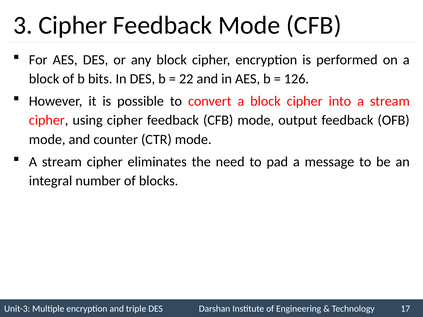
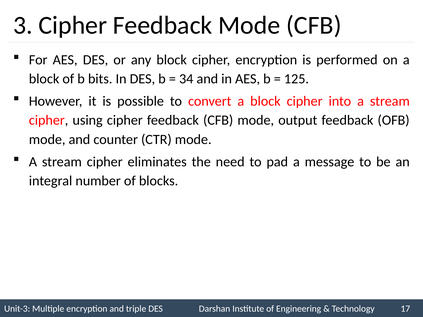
22: 22 -> 34
126: 126 -> 125
